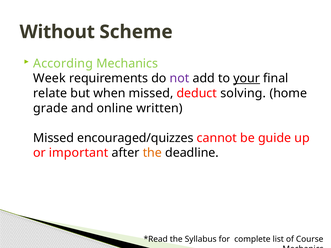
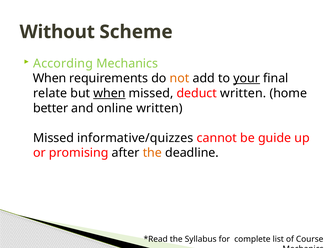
Week at (49, 78): Week -> When
not colour: purple -> orange
when at (109, 93) underline: none -> present
deduct solving: solving -> written
grade: grade -> better
encouraged/quizzes: encouraged/quizzes -> informative/quizzes
important: important -> promising
